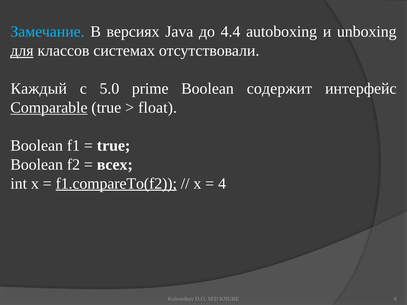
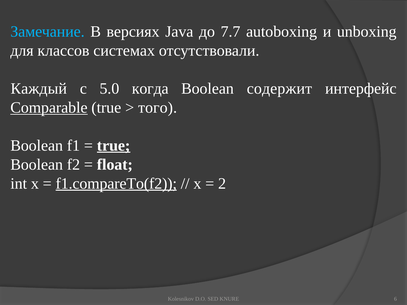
4.4: 4.4 -> 7.7
для underline: present -> none
prime: prime -> когда
float: float -> того
true at (114, 146) underline: none -> present
всех: всех -> float
4: 4 -> 2
